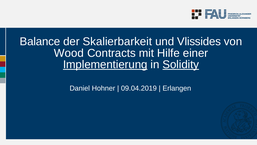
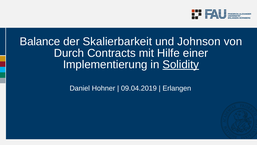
Vlissides: Vlissides -> Johnson
Wood: Wood -> Durch
Implementierung underline: present -> none
